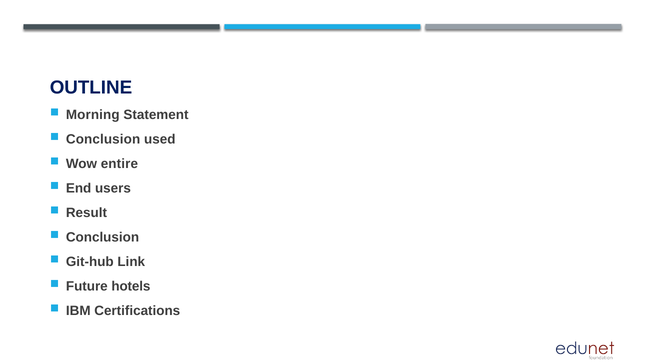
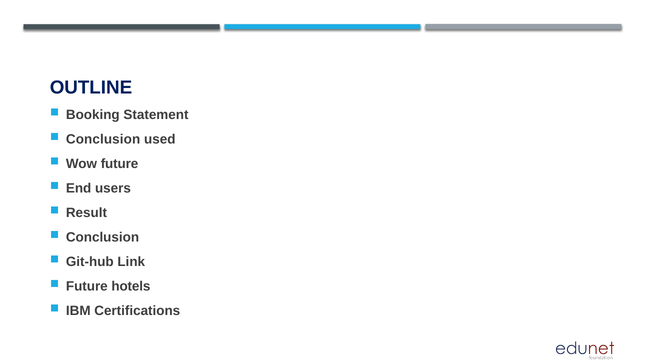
Morning: Morning -> Booking
Wow entire: entire -> future
